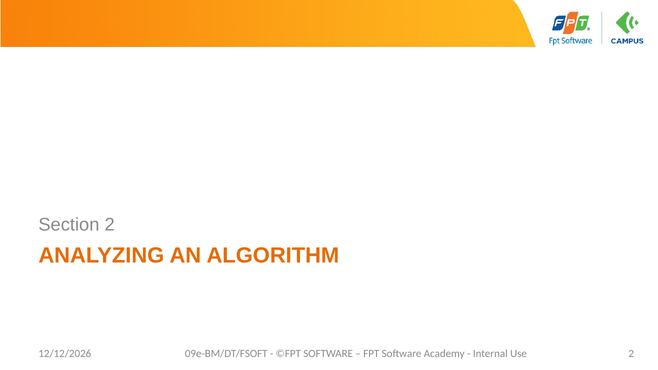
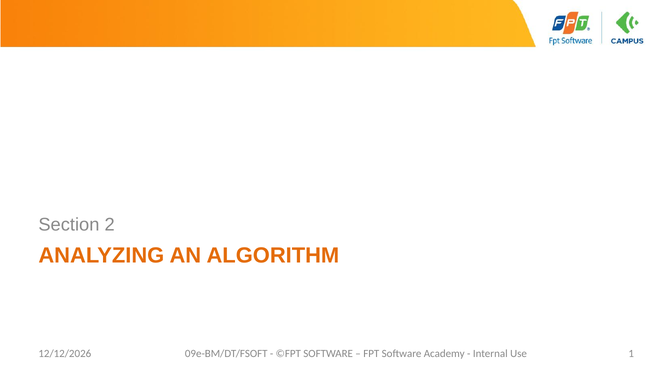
Use 2: 2 -> 1
